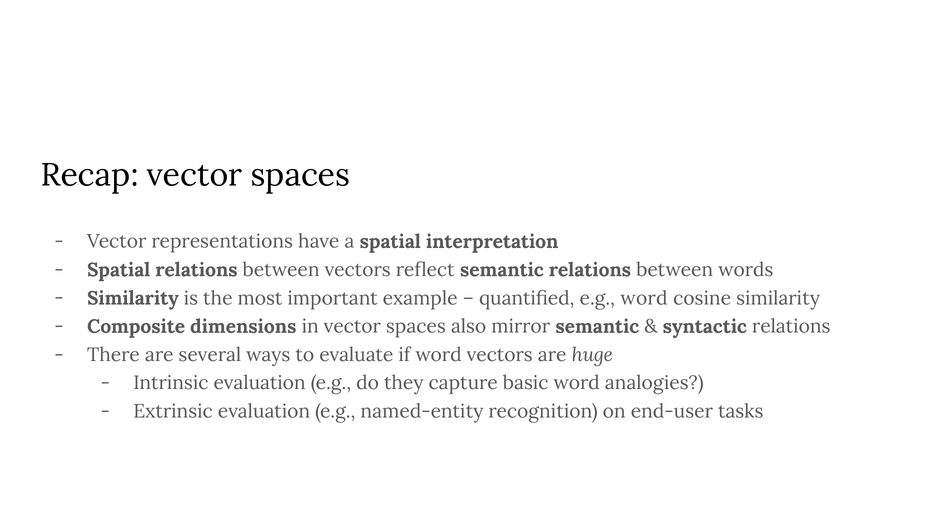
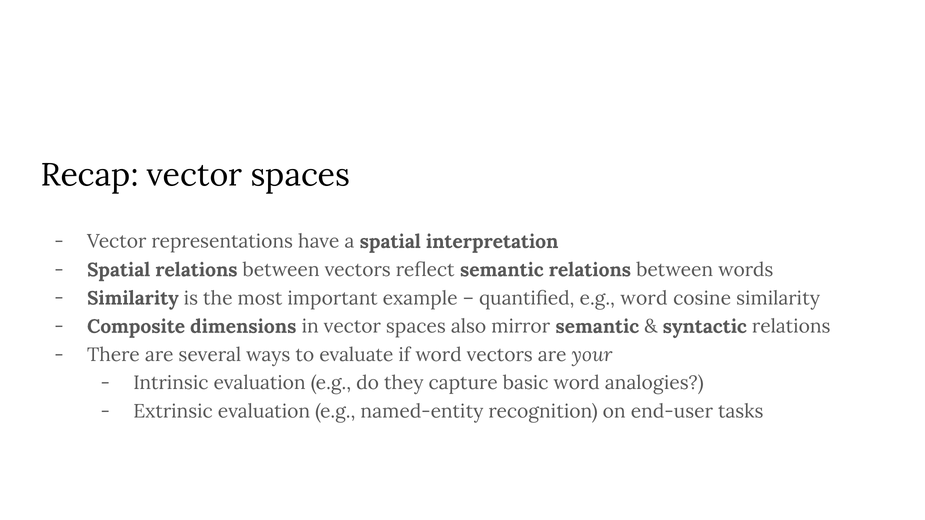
huge: huge -> your
